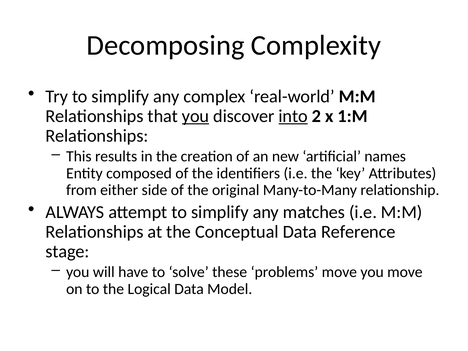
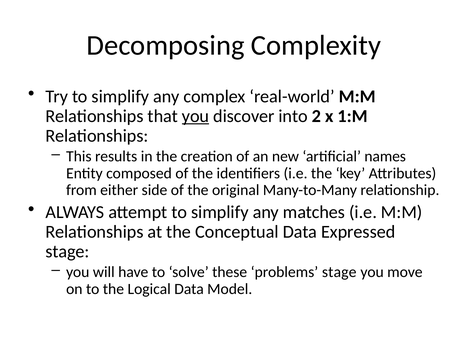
into underline: present -> none
Reference: Reference -> Expressed
problems move: move -> stage
